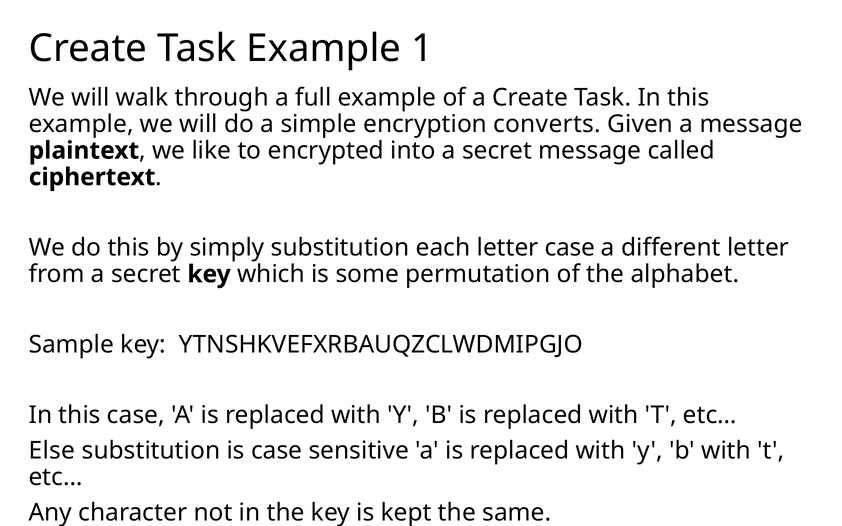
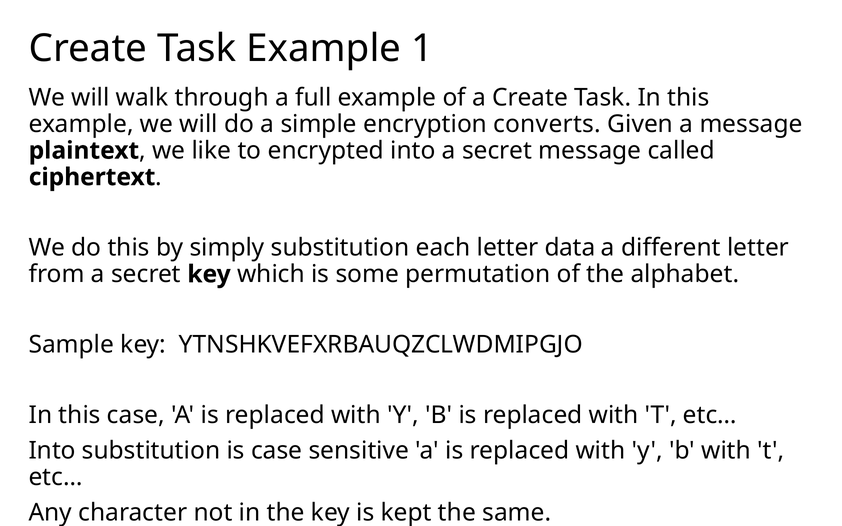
letter case: case -> data
Else at (52, 451): Else -> Into
